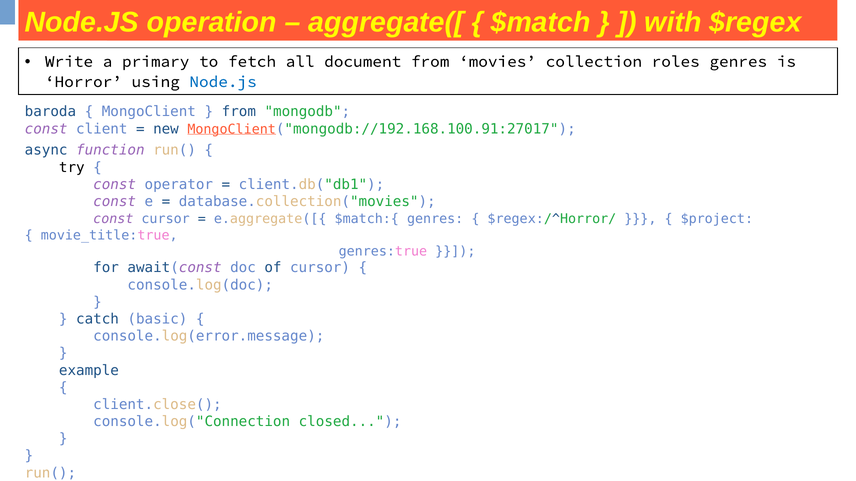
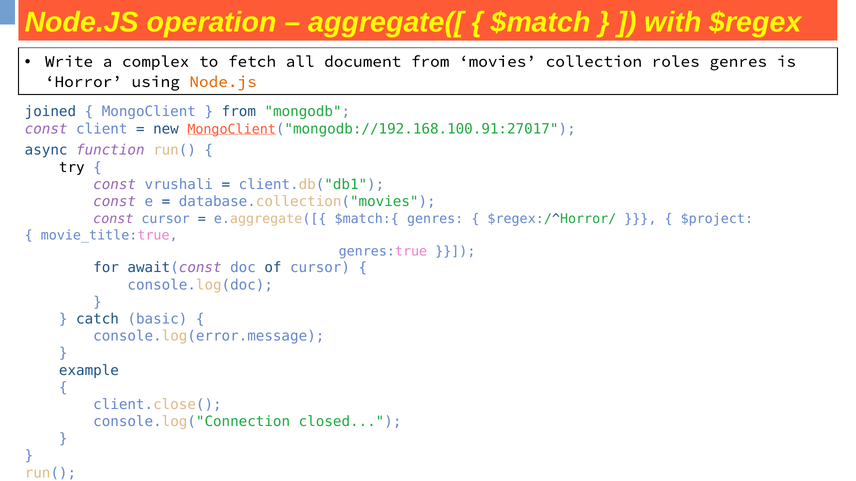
primary: primary -> complex
Node.js at (223, 82) colour: blue -> orange
baroda: baroda -> joined
operator: operator -> vrushali
